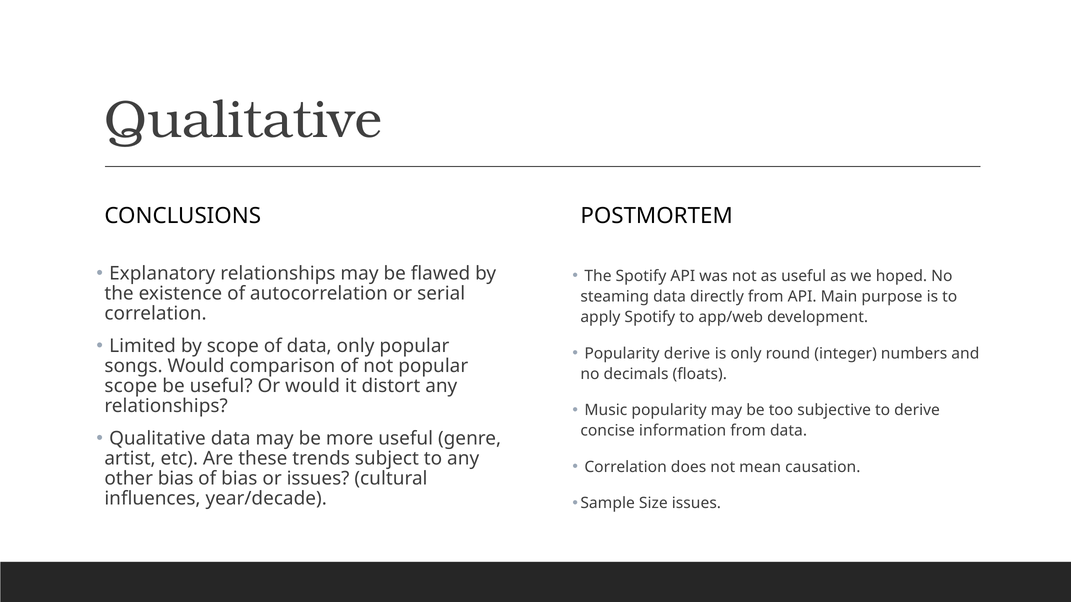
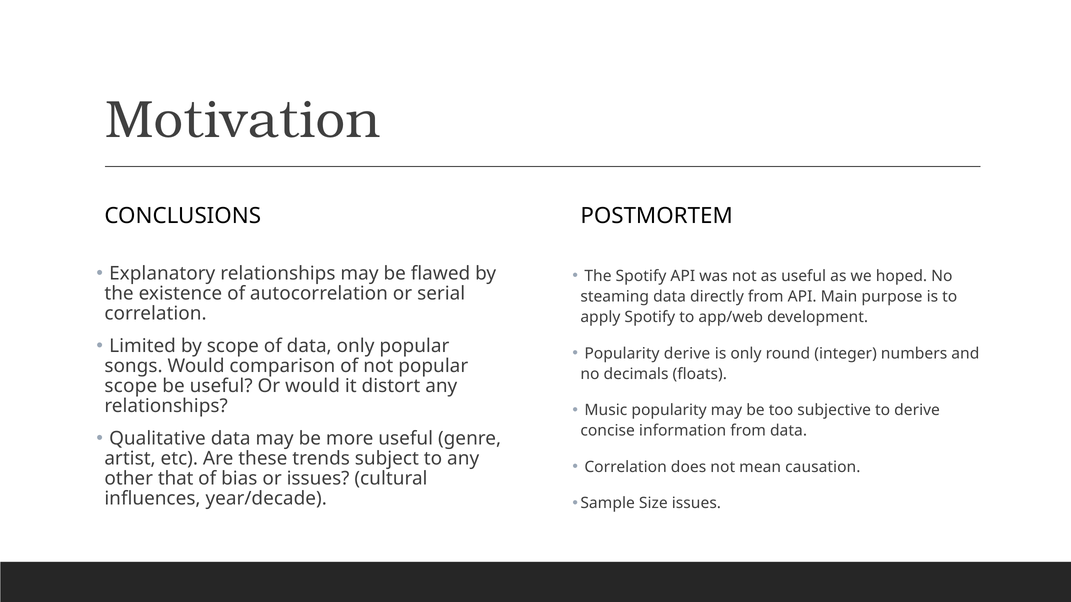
Qualitative at (243, 120): Qualitative -> Motivation
other bias: bias -> that
